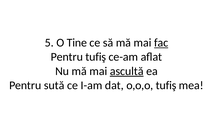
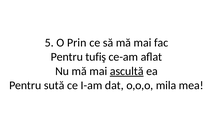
Tine: Tine -> Prin
fac underline: present -> none
o,o,o tufiş: tufiş -> mila
